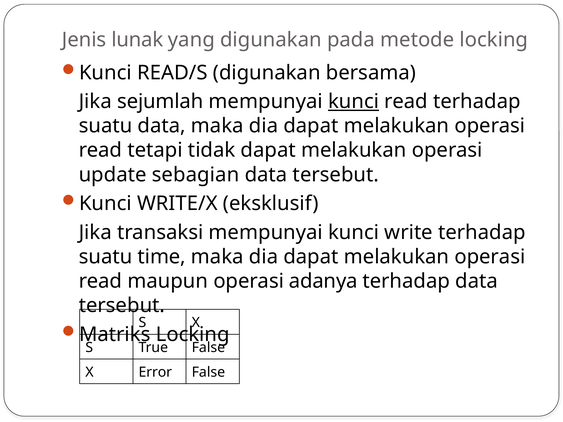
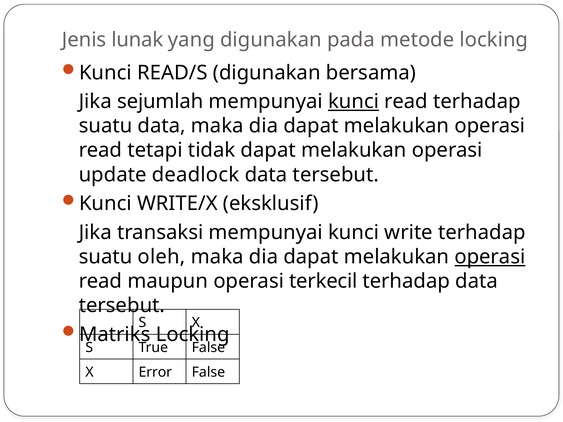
sebagian: sebagian -> deadlock
time: time -> oleh
operasi at (490, 257) underline: none -> present
adanya: adanya -> terkecil
